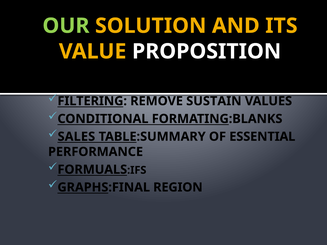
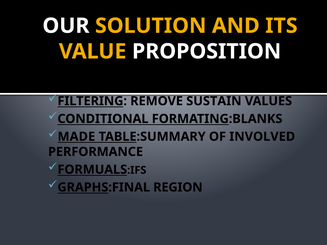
OUR colour: light green -> white
SALES: SALES -> MADE
ESSENTIAL: ESSENTIAL -> INVOLVED
